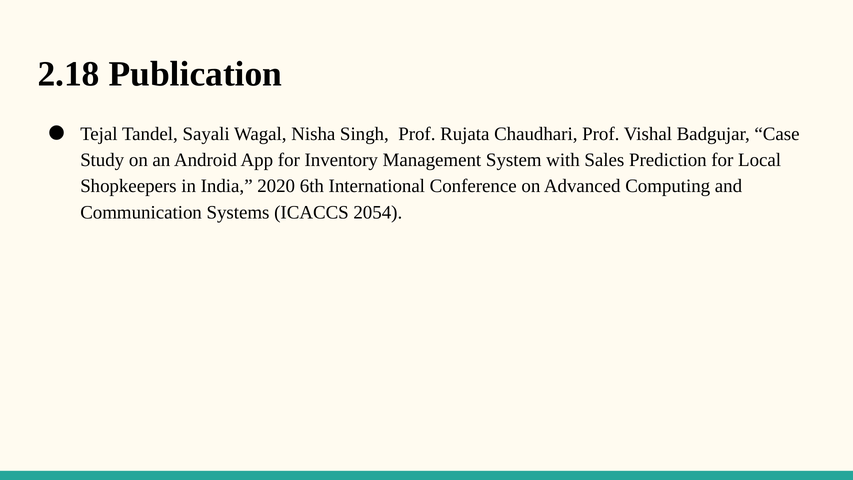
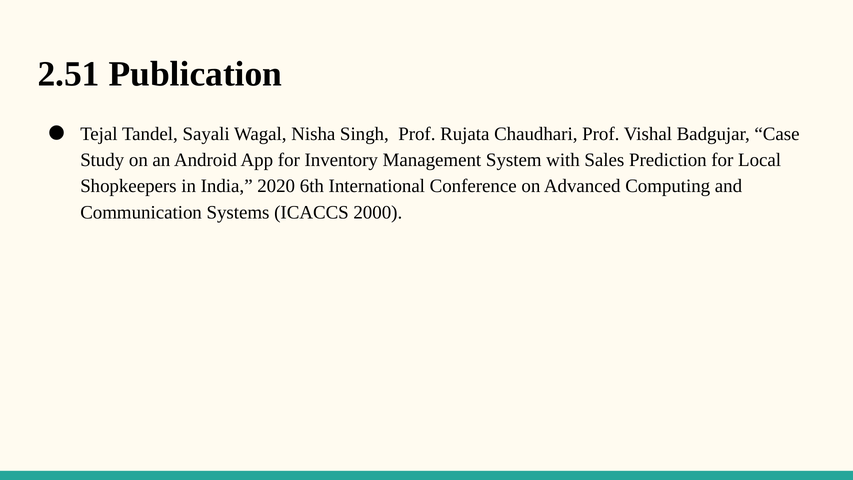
2.18: 2.18 -> 2.51
2054: 2054 -> 2000
